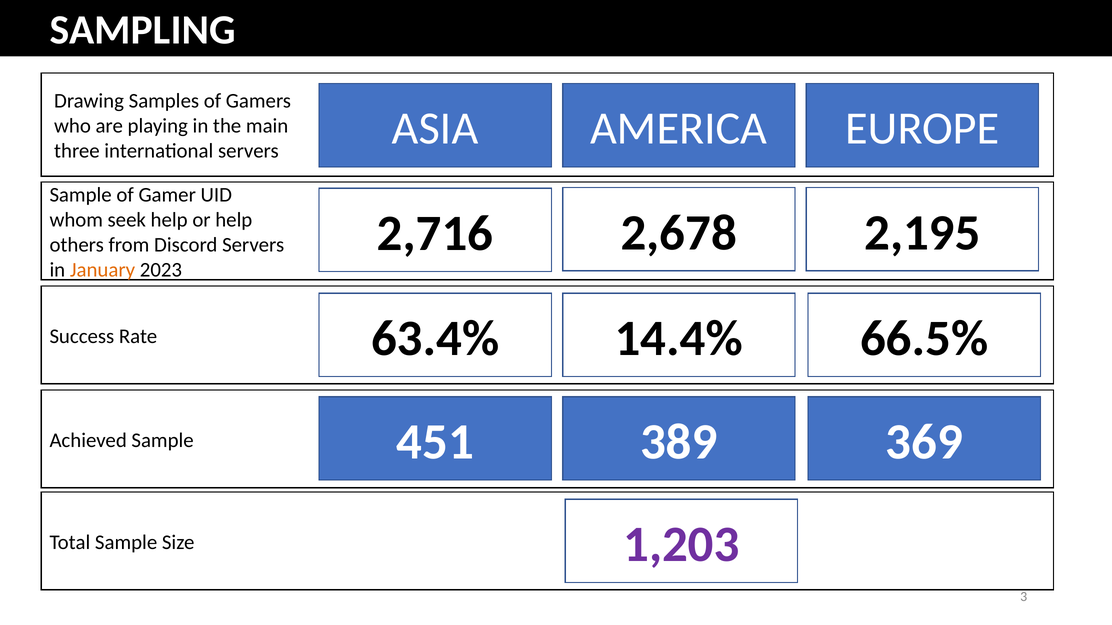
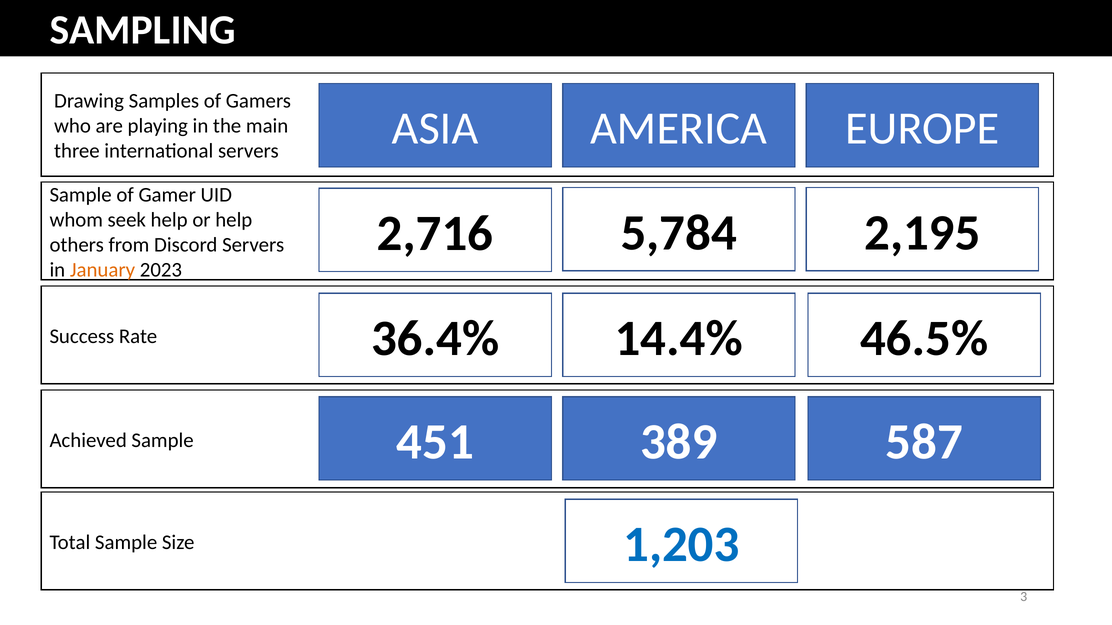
2,678: 2,678 -> 5,784
63.4%: 63.4% -> 36.4%
66.5%: 66.5% -> 46.5%
369: 369 -> 587
1,203 colour: purple -> blue
